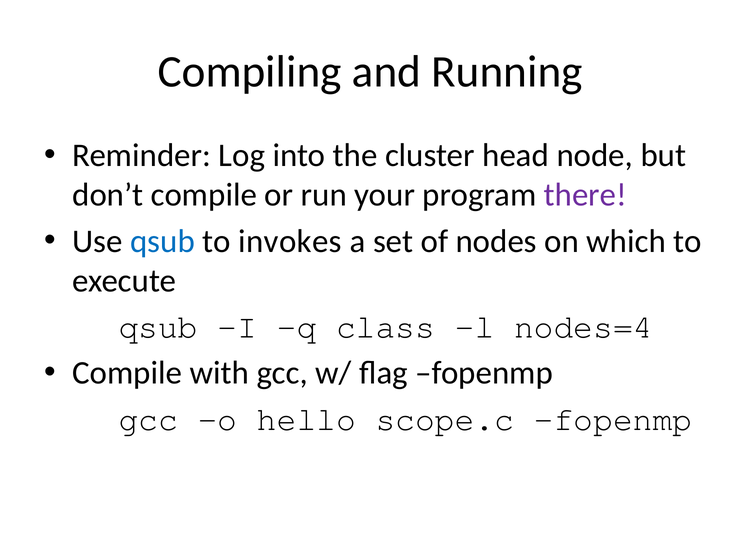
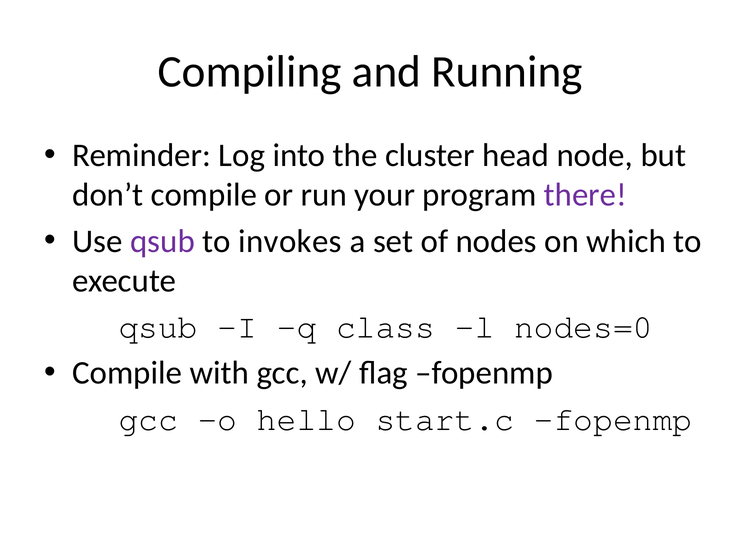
qsub at (162, 241) colour: blue -> purple
nodes=4: nodes=4 -> nodes=0
scope.c: scope.c -> start.c
